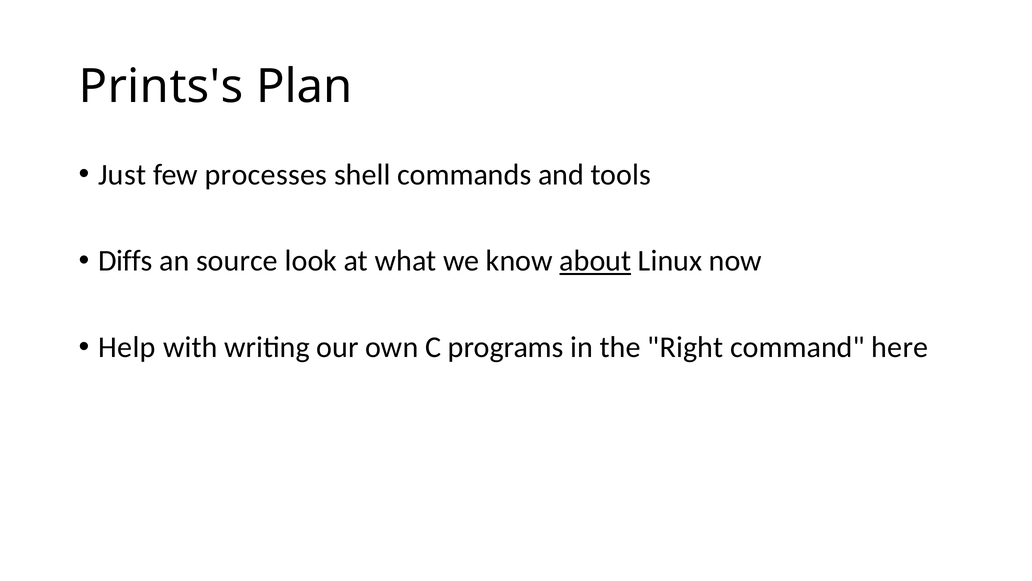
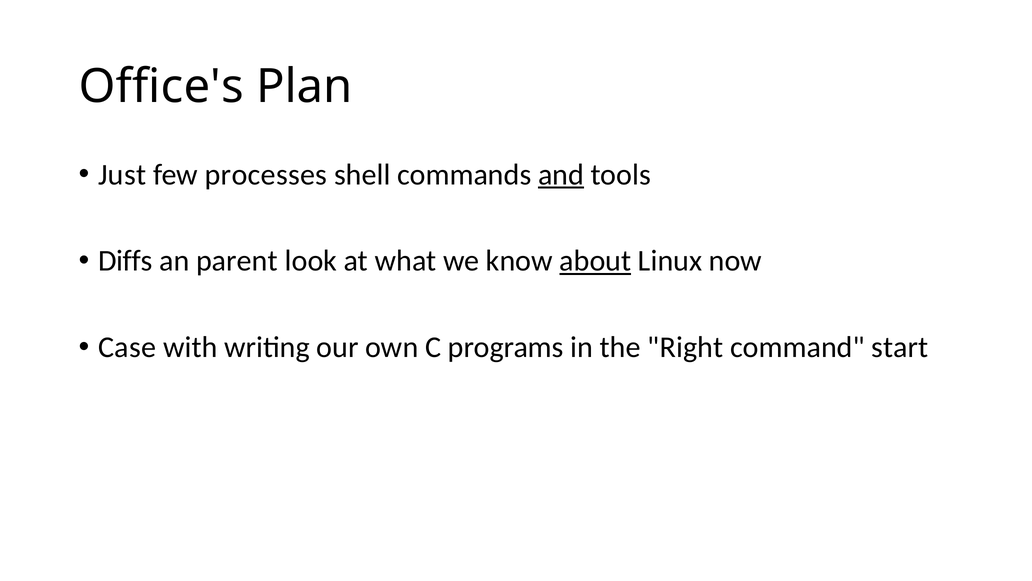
Prints's: Prints's -> Office's
and underline: none -> present
source: source -> parent
Help: Help -> Case
here: here -> start
